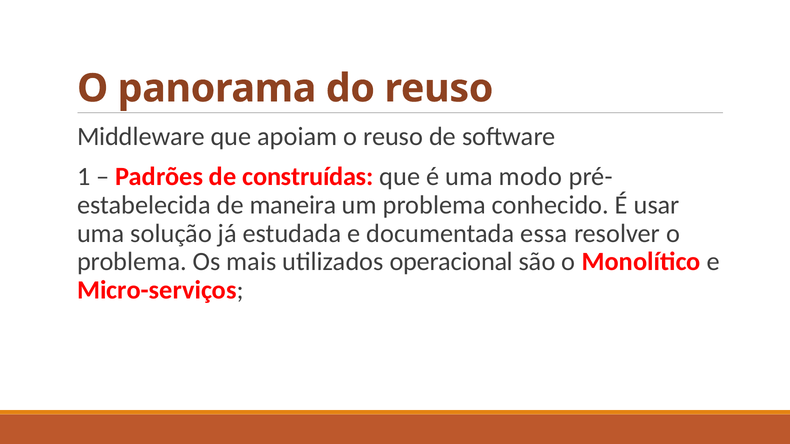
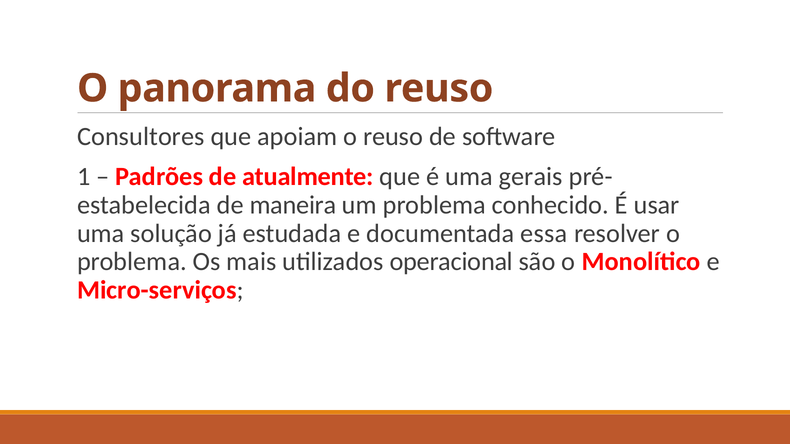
Middleware: Middleware -> Consultores
construídas: construídas -> atualmente
modo: modo -> gerais
